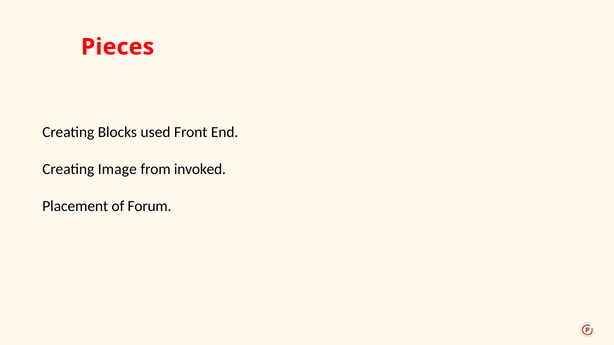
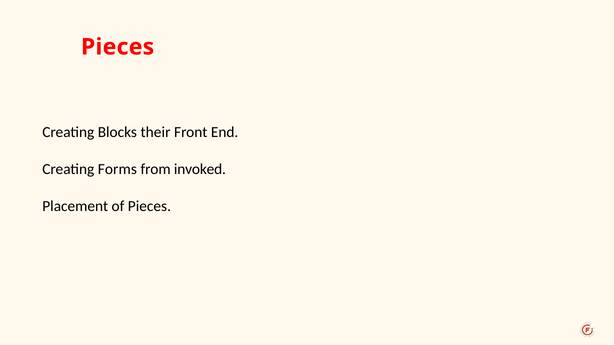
used: used -> their
Image: Image -> Forms
of Forum: Forum -> Pieces
